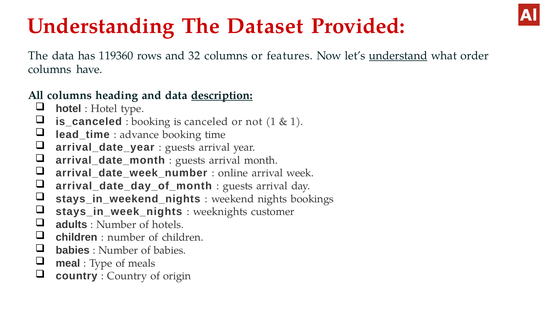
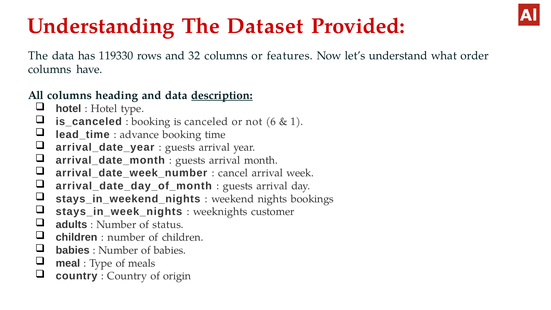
119360: 119360 -> 119330
understand underline: present -> none
not 1: 1 -> 6
online: online -> cancel
hotels: hotels -> status
